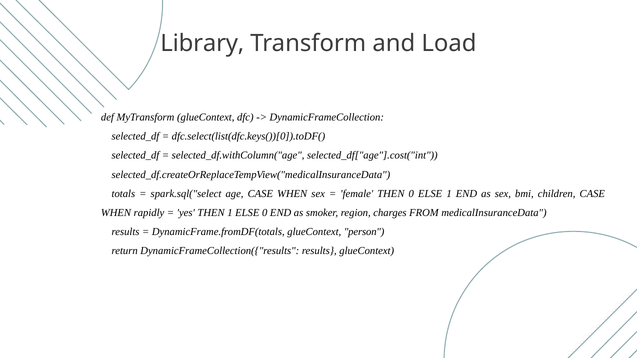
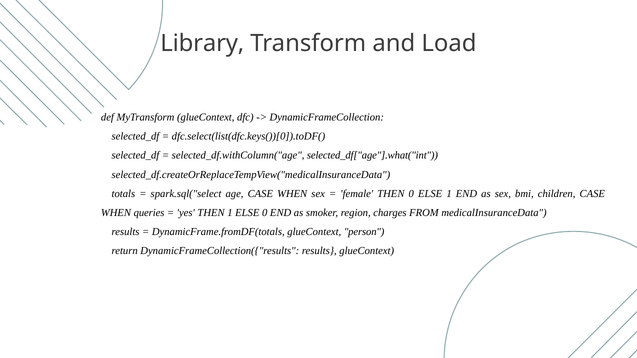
selected_df["age"].cost("int: selected_df["age"].cost("int -> selected_df["age"].what("int
rapidly: rapidly -> queries
